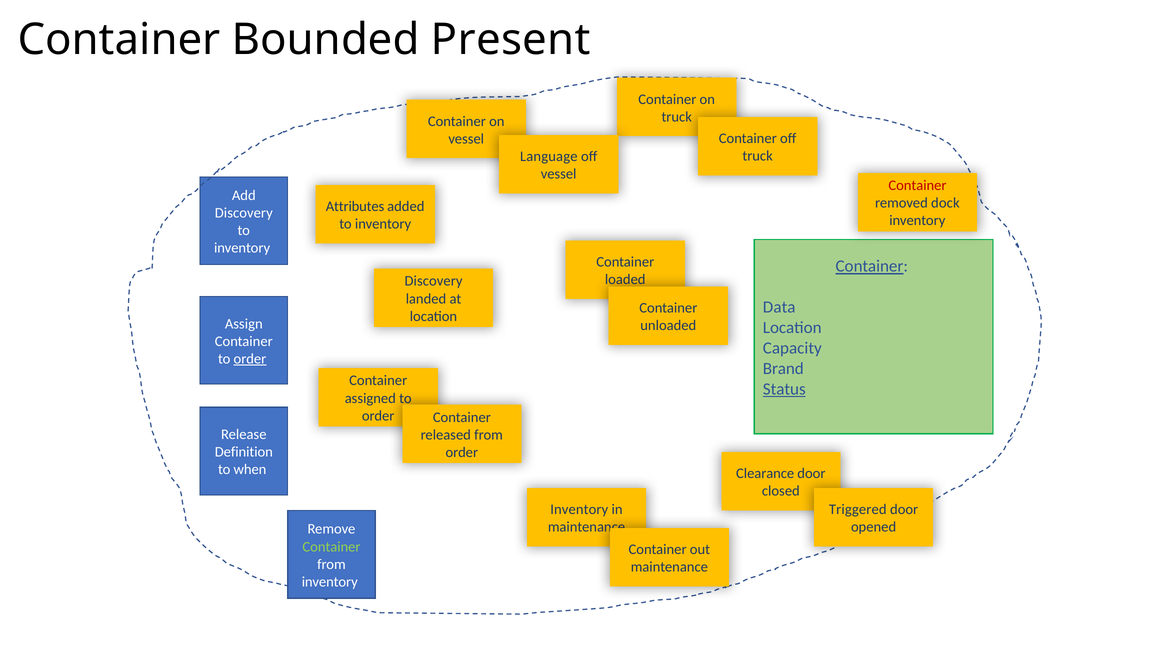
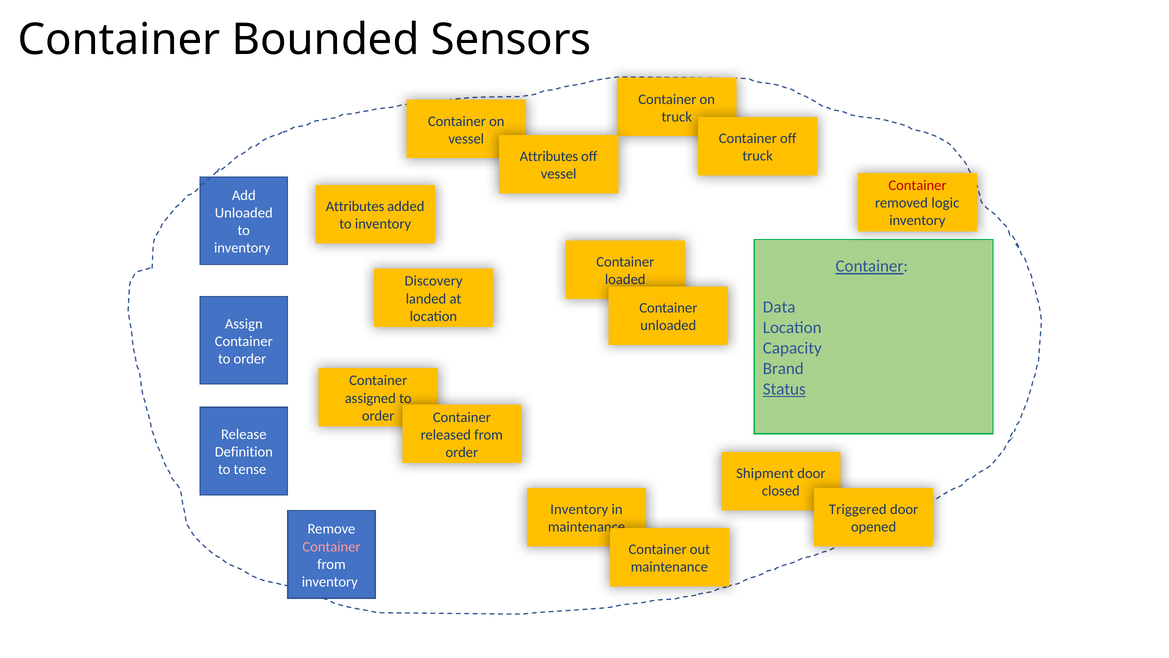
Present: Present -> Sensors
Language at (549, 156): Language -> Attributes
dock: dock -> logic
Discovery at (244, 213): Discovery -> Unloaded
order at (250, 359) underline: present -> none
when: when -> tense
Clearance: Clearance -> Shipment
Container at (332, 546) colour: light green -> pink
